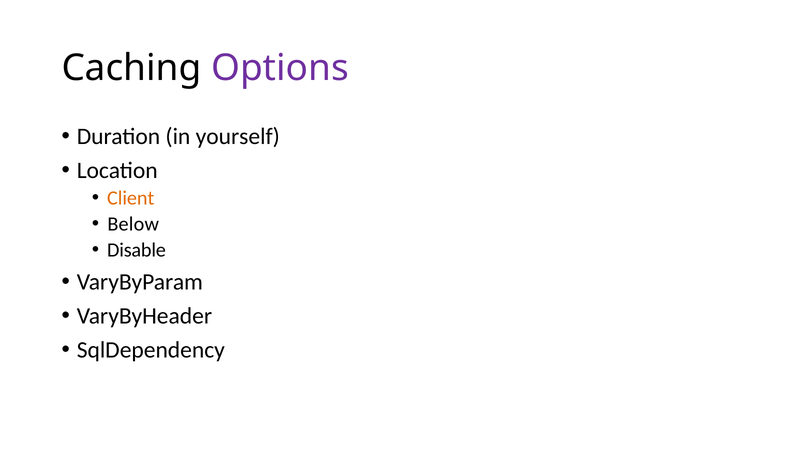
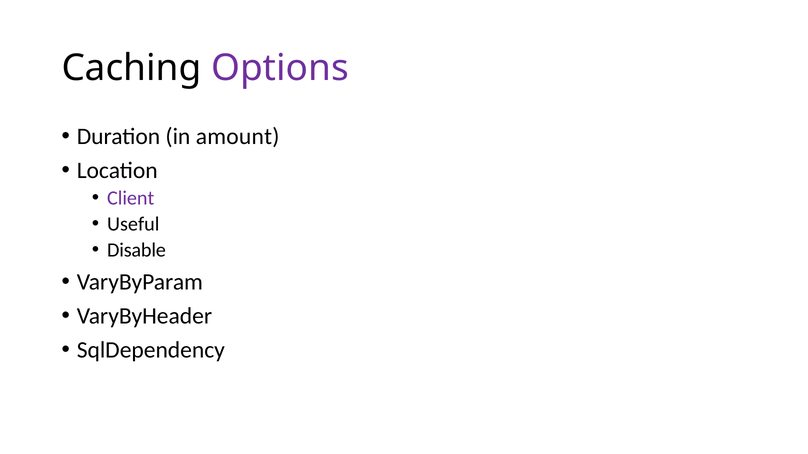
yourself: yourself -> amount
Client colour: orange -> purple
Below: Below -> Useful
